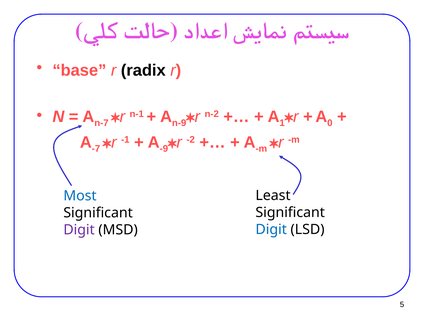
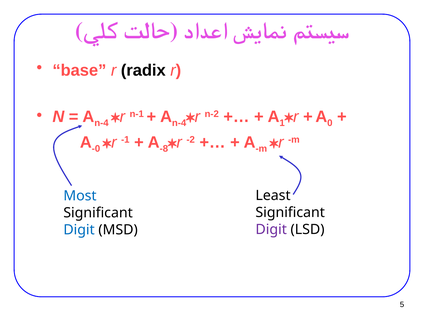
n-7 at (101, 123): n-7 -> n-4
n-9 at (179, 123): n-9 -> n-4
-7: -7 -> -0
-9: -9 -> -8
Digit at (271, 229) colour: blue -> purple
Digit at (79, 230) colour: purple -> blue
